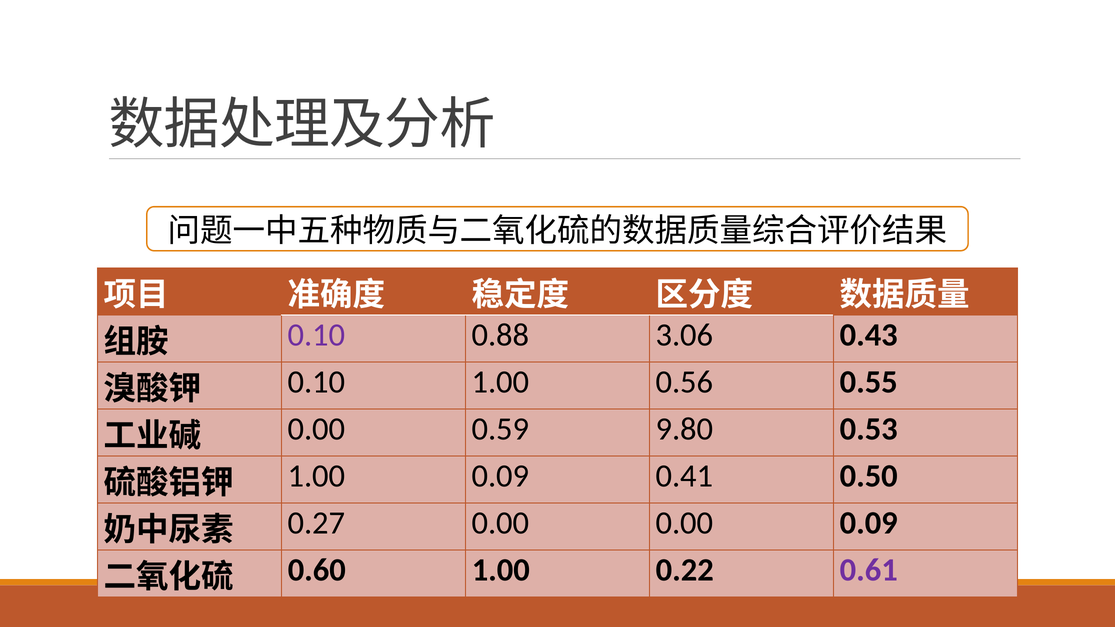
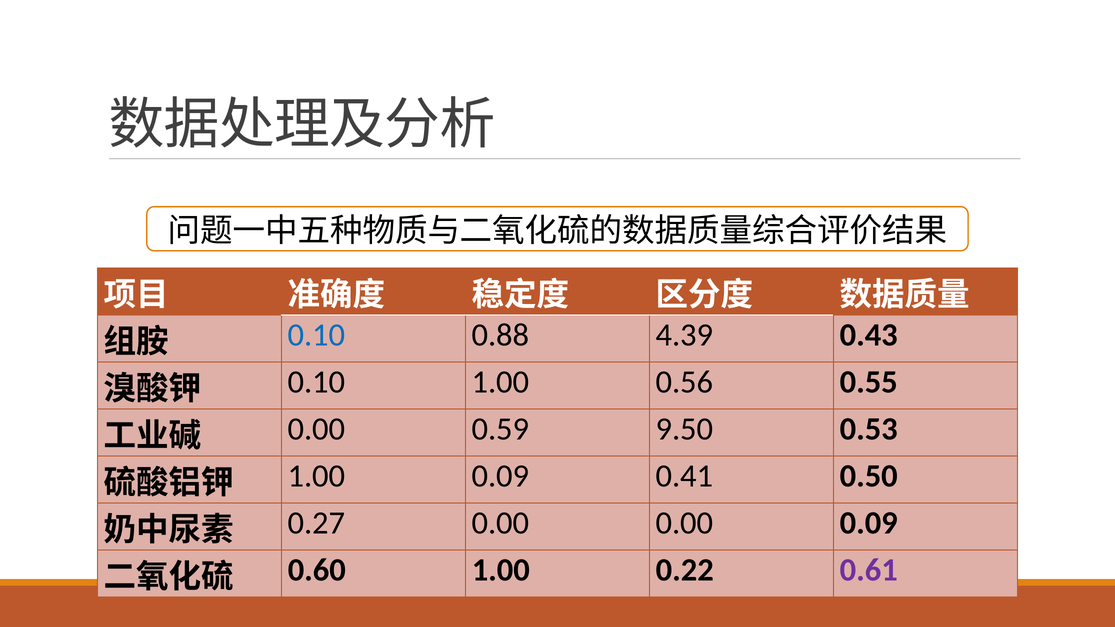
0.10 at (317, 335) colour: purple -> blue
3.06: 3.06 -> 4.39
9.80: 9.80 -> 9.50
